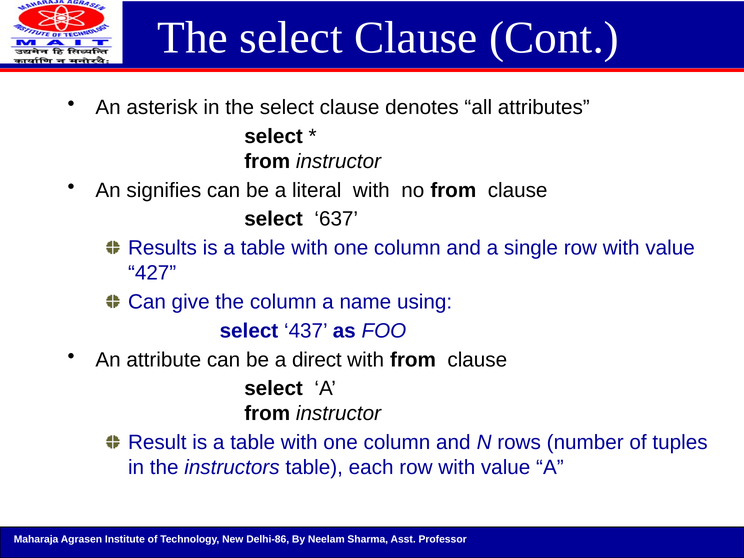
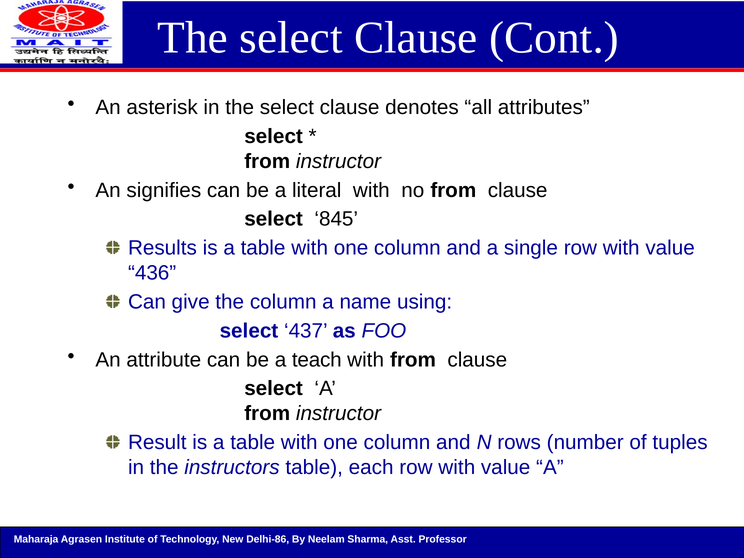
637: 637 -> 845
427: 427 -> 436
direct: direct -> teach
